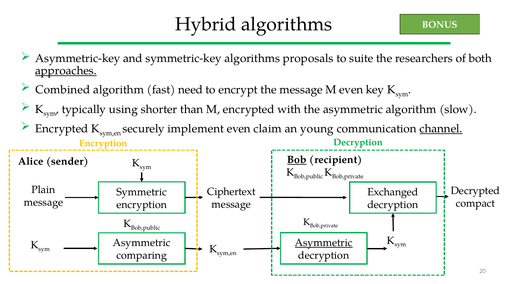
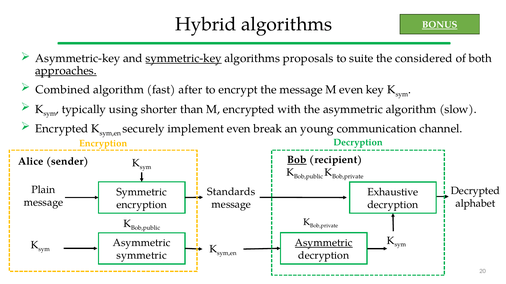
BONUS underline: none -> present
symmetric-key underline: none -> present
researchers: researchers -> considered
need: need -> after
claim: claim -> break
channel underline: present -> none
Ciphertext: Ciphertext -> Standards
Exchanged: Exchanged -> Exhaustive
compact: compact -> alphabet
comparing at (142, 256): comparing -> symmetric
